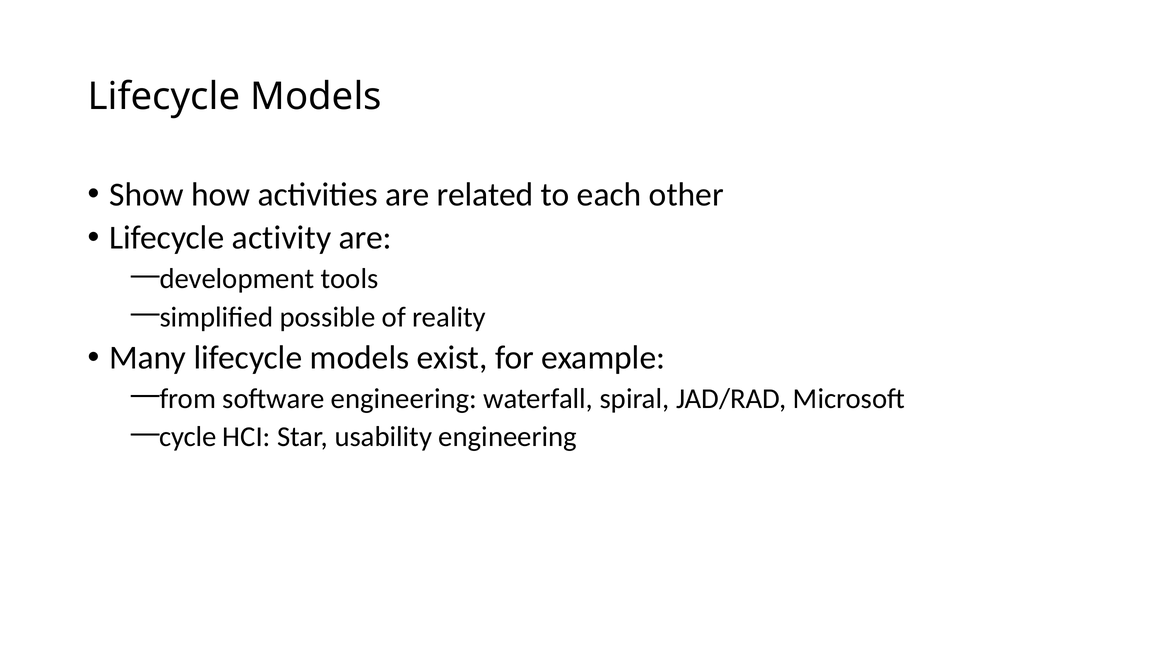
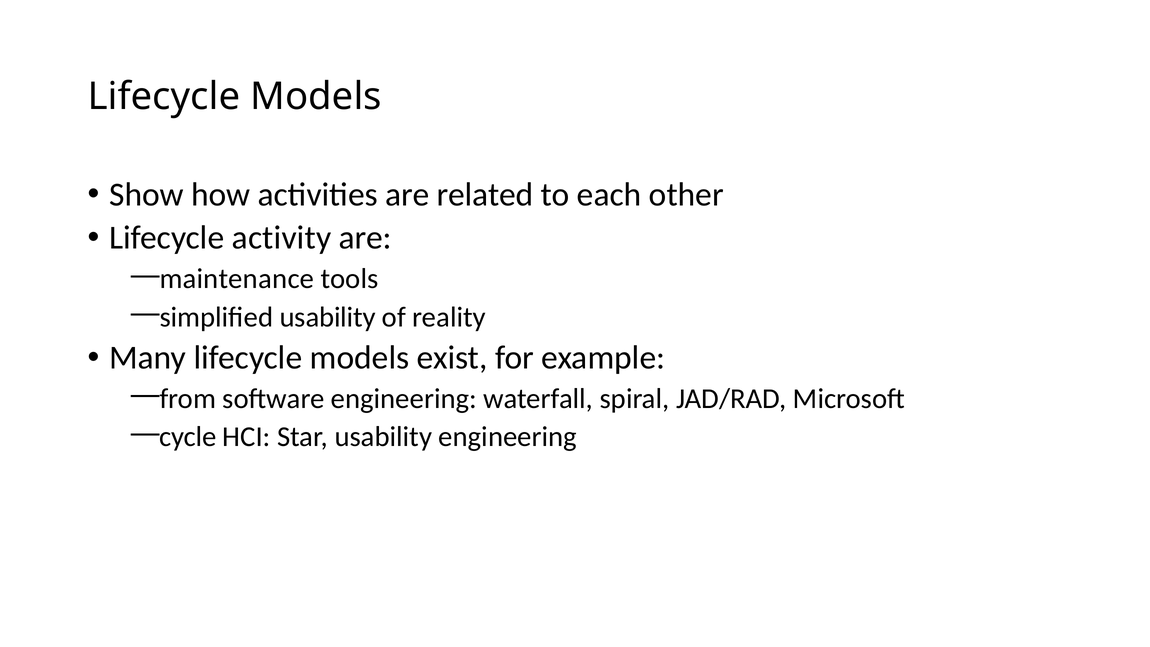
development: development -> maintenance
simplified possible: possible -> usability
